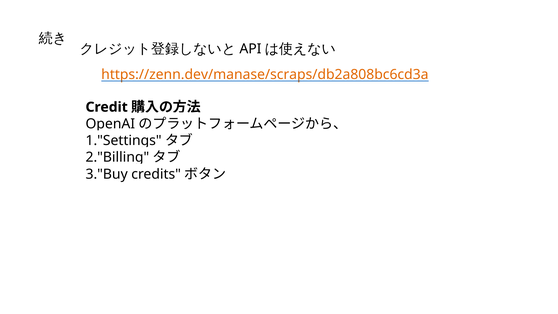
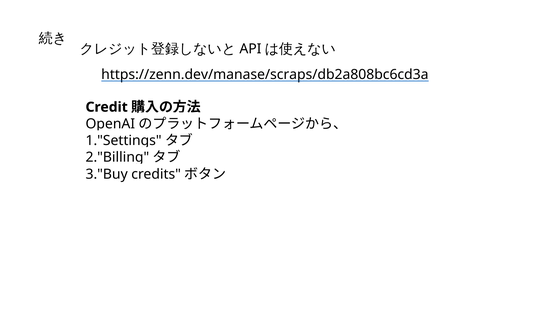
https://zenn.dev/manase/scraps/db2a808bc6cd3a colour: orange -> black
